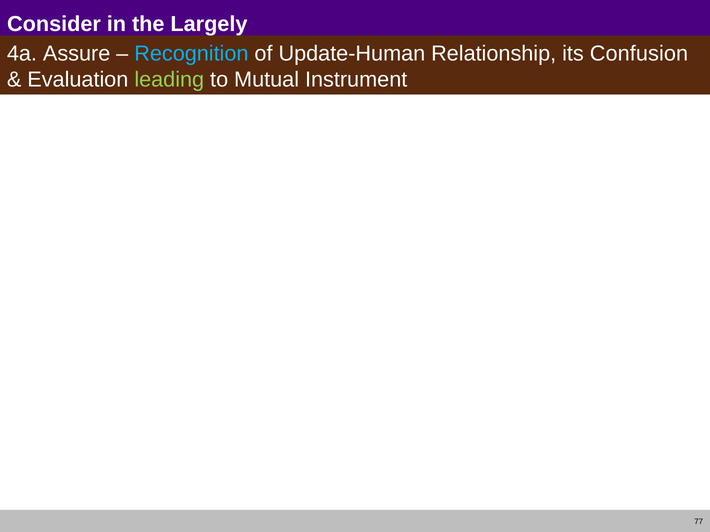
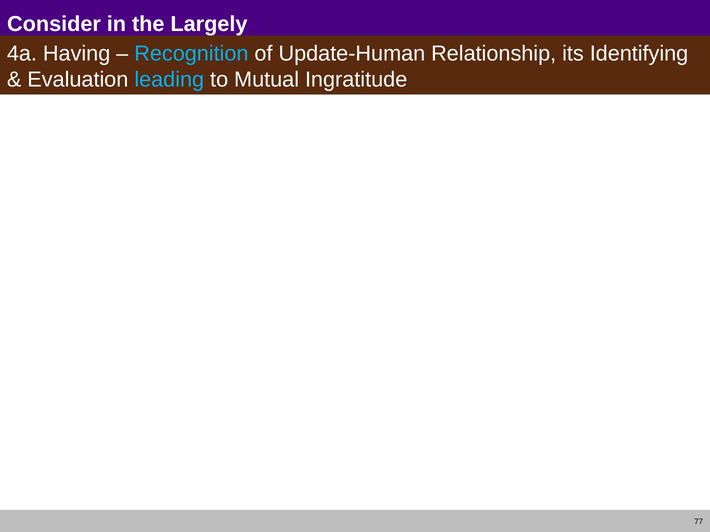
Assure: Assure -> Having
Confusion: Confusion -> Identifying
leading colour: light green -> light blue
Instrument: Instrument -> Ingratitude
